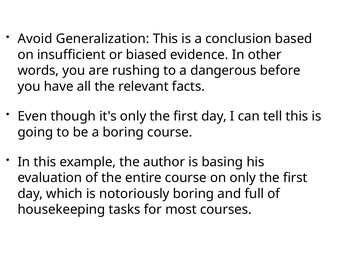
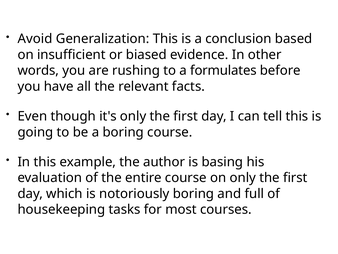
dangerous: dangerous -> formulates
